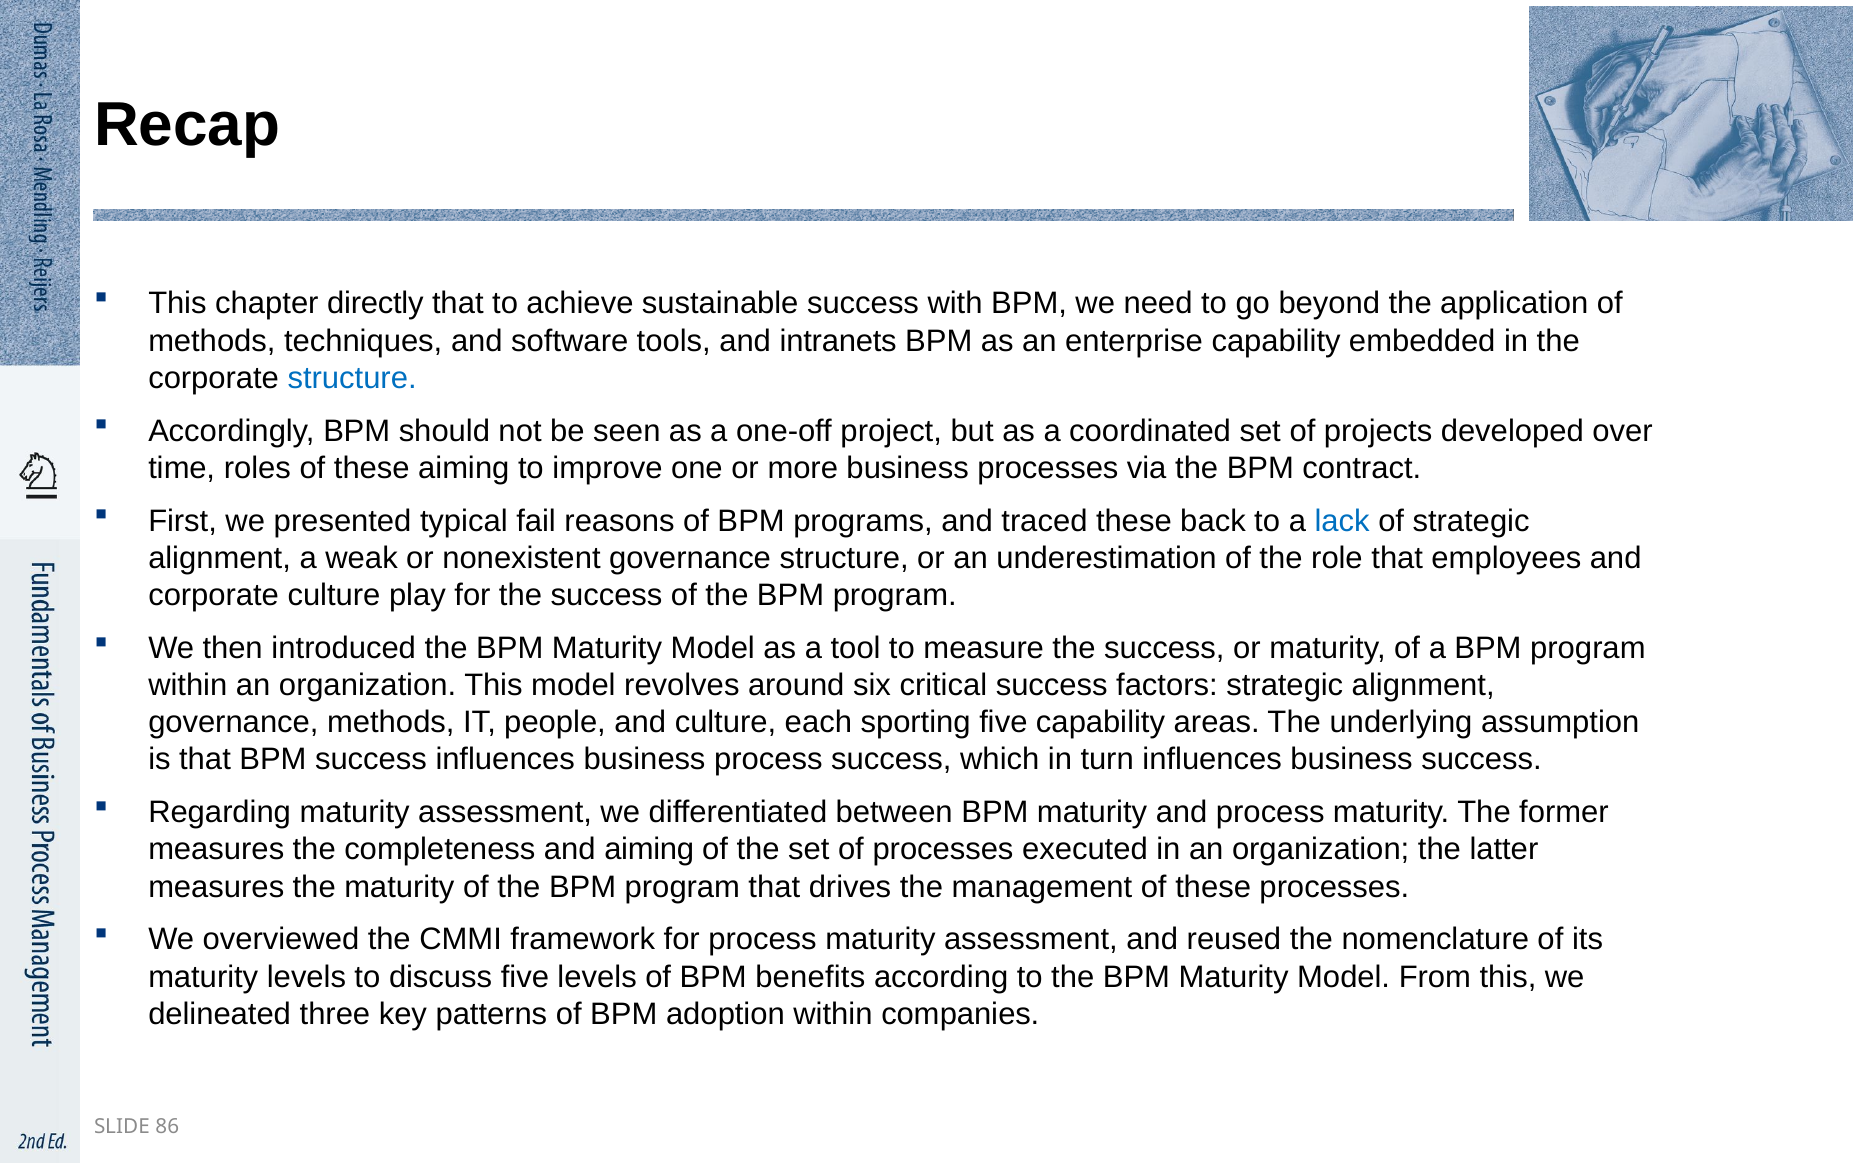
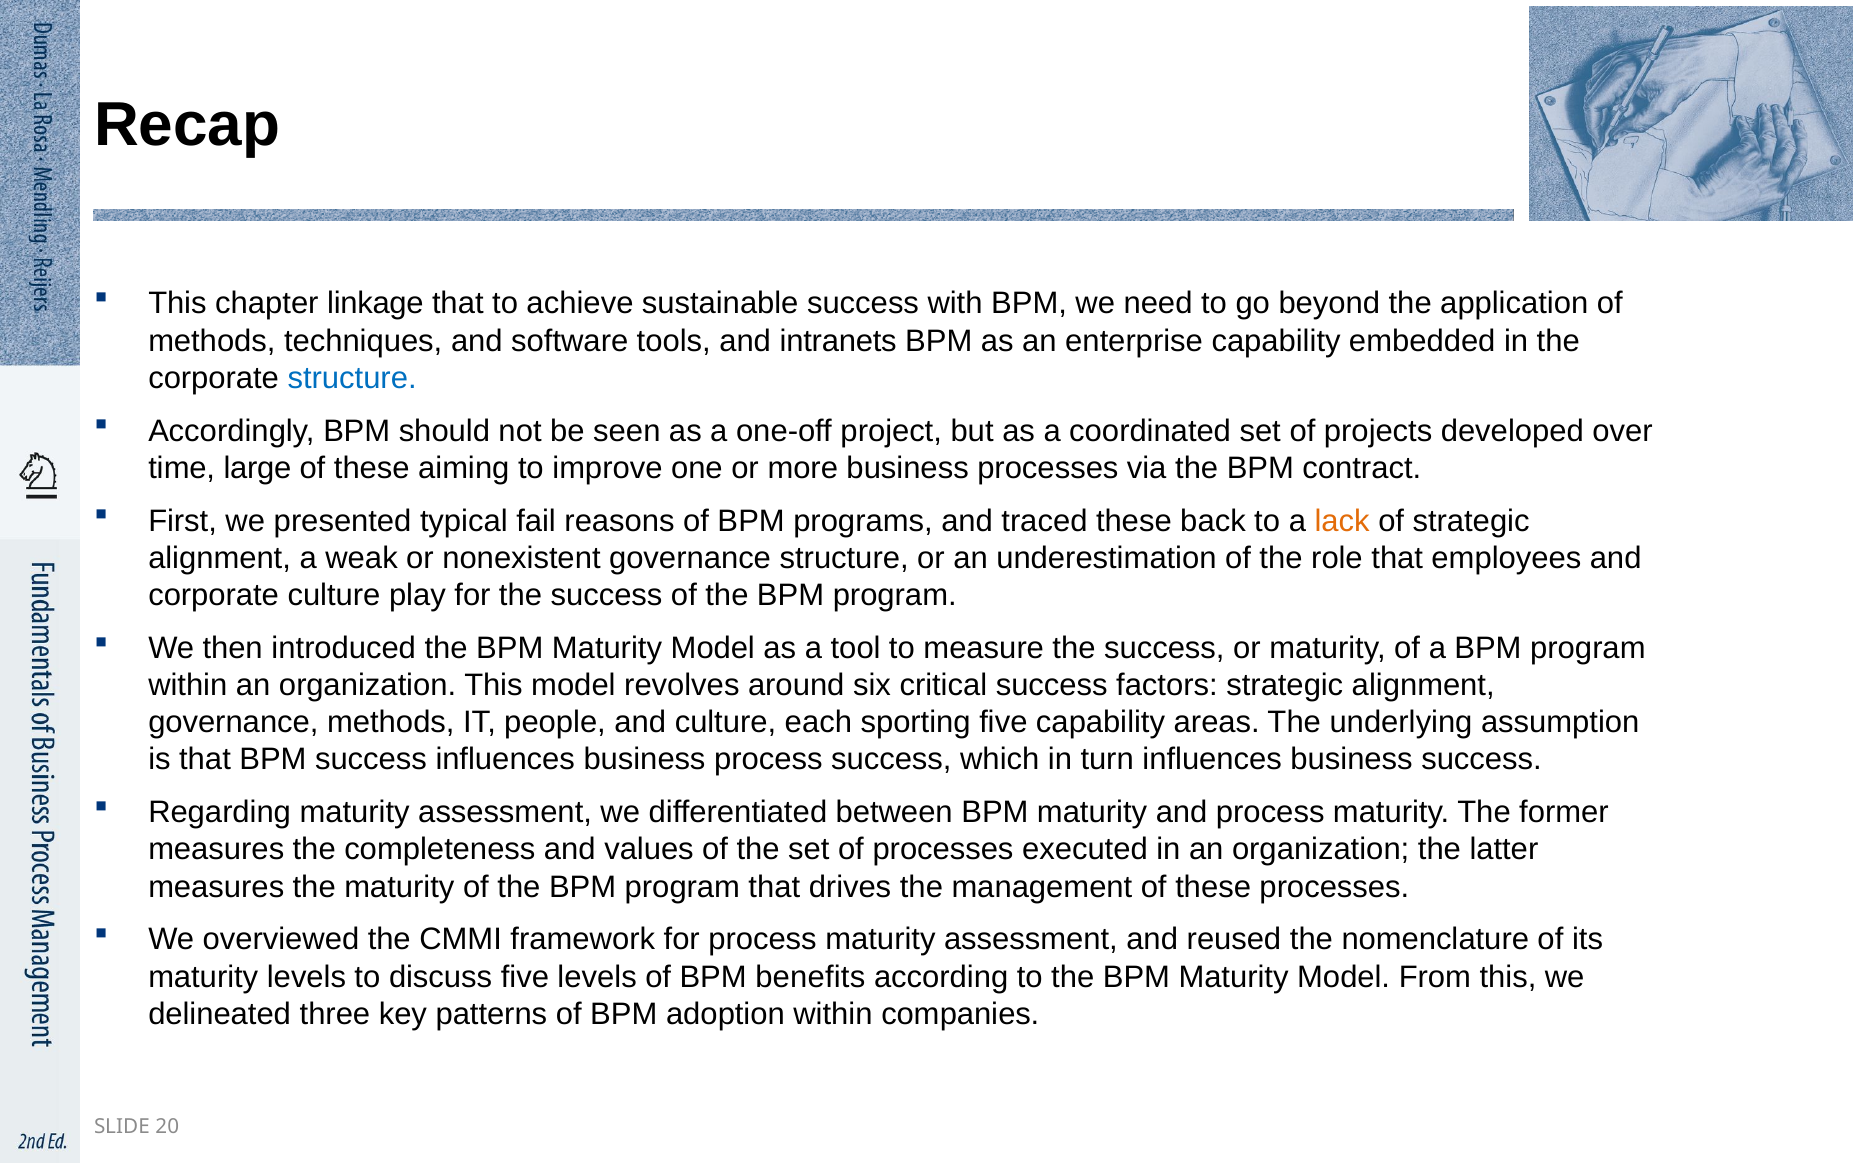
directly: directly -> linkage
roles: roles -> large
lack colour: blue -> orange
and aiming: aiming -> values
86: 86 -> 20
